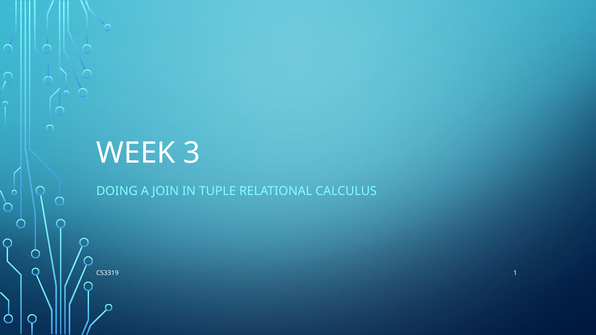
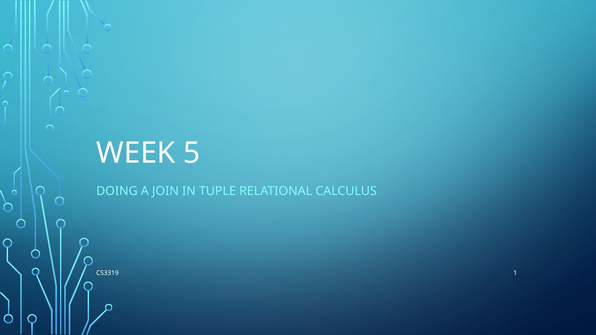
3: 3 -> 5
